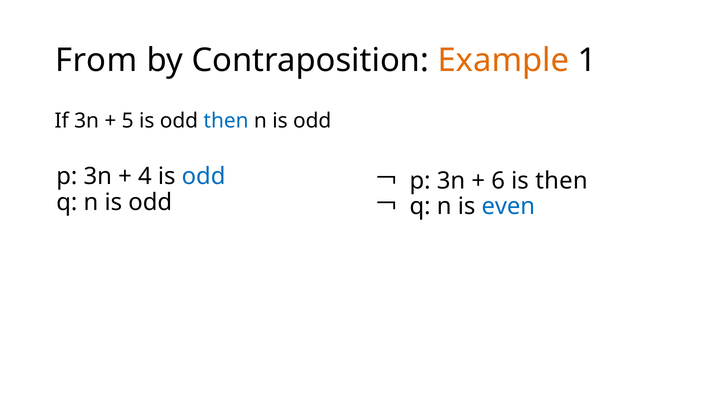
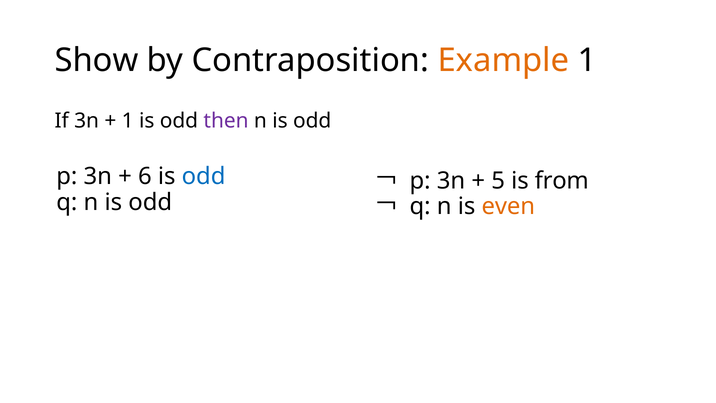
From: From -> Show
5 at (128, 121): 5 -> 1
then at (226, 121) colour: blue -> purple
4: 4 -> 6
6: 6 -> 5
is then: then -> from
even colour: blue -> orange
